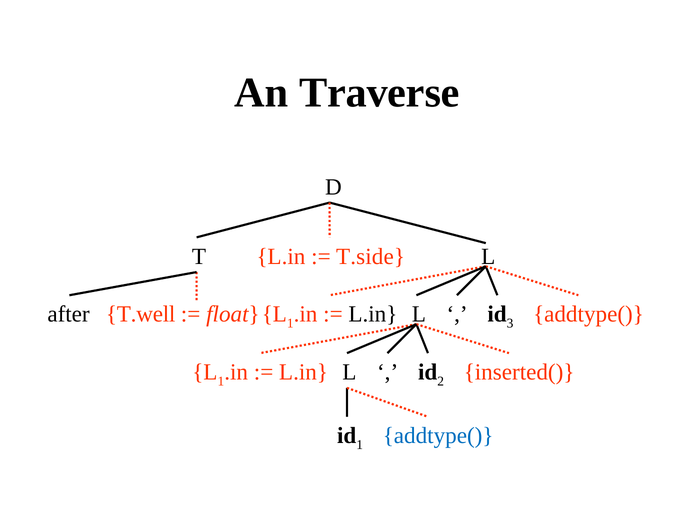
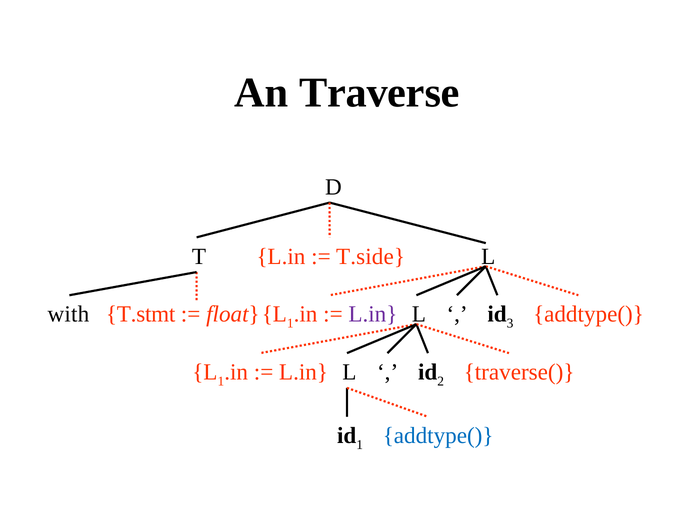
after: after -> with
T.well: T.well -> T.stmt
L.in at (373, 314) colour: black -> purple
inserted(: inserted( -> traverse(
